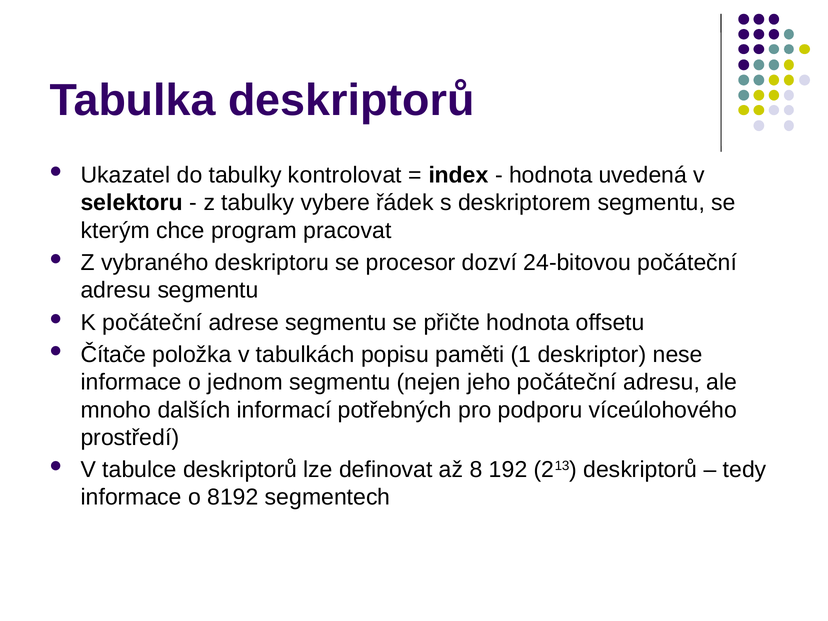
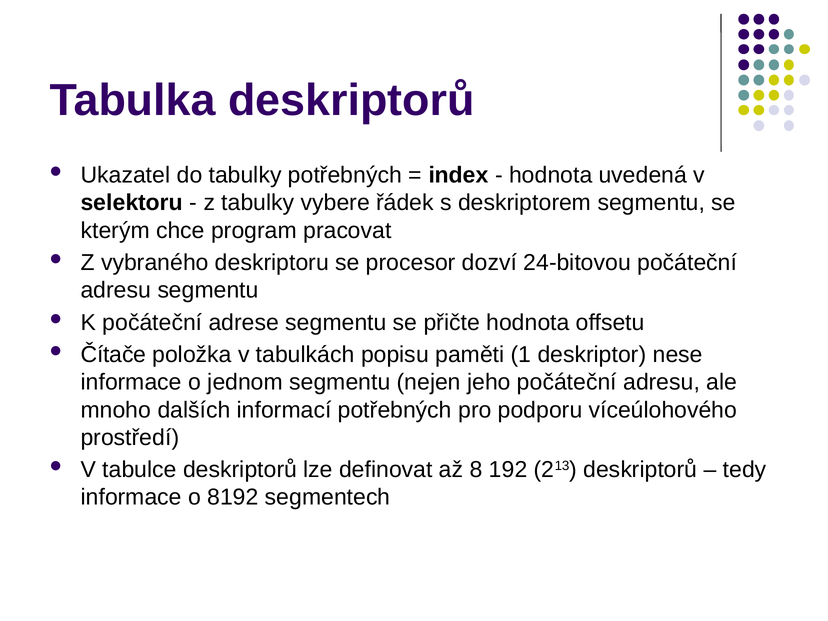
tabulky kontrolovat: kontrolovat -> potřebných
